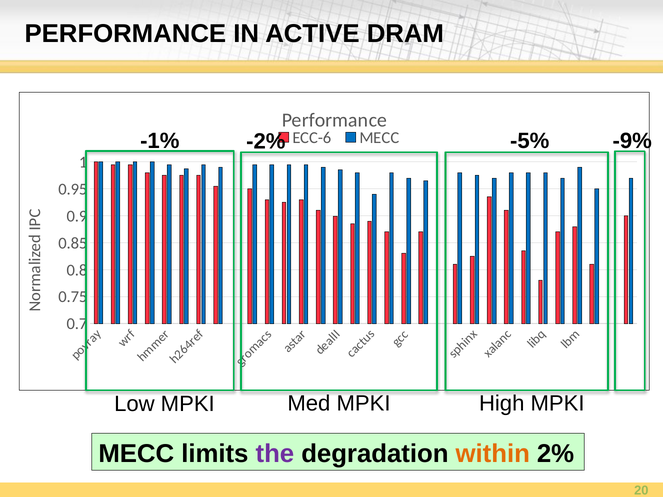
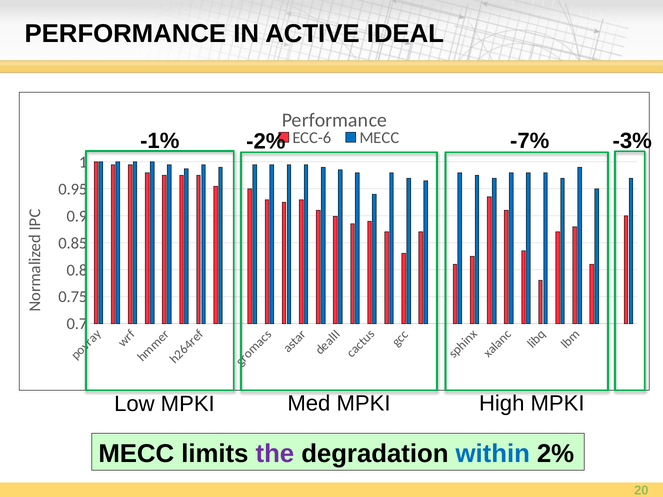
DRAM: DRAM -> IDEAL
-5%: -5% -> -7%
-9%: -9% -> -3%
within colour: orange -> blue
